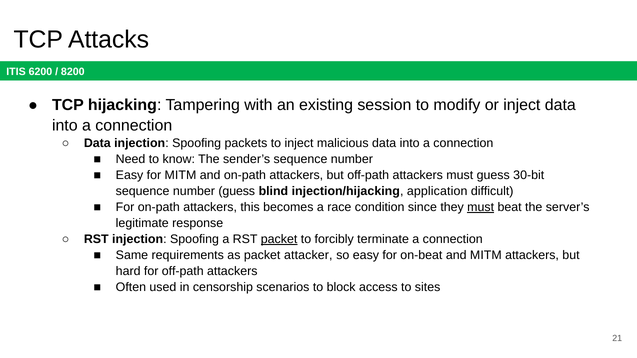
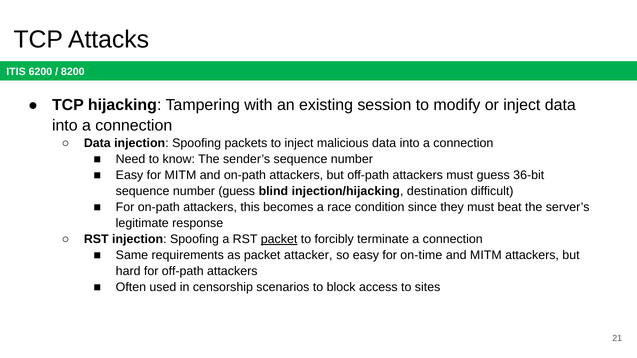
30-bit: 30-bit -> 36-bit
application: application -> destination
must at (481, 207) underline: present -> none
on-beat: on-beat -> on-time
